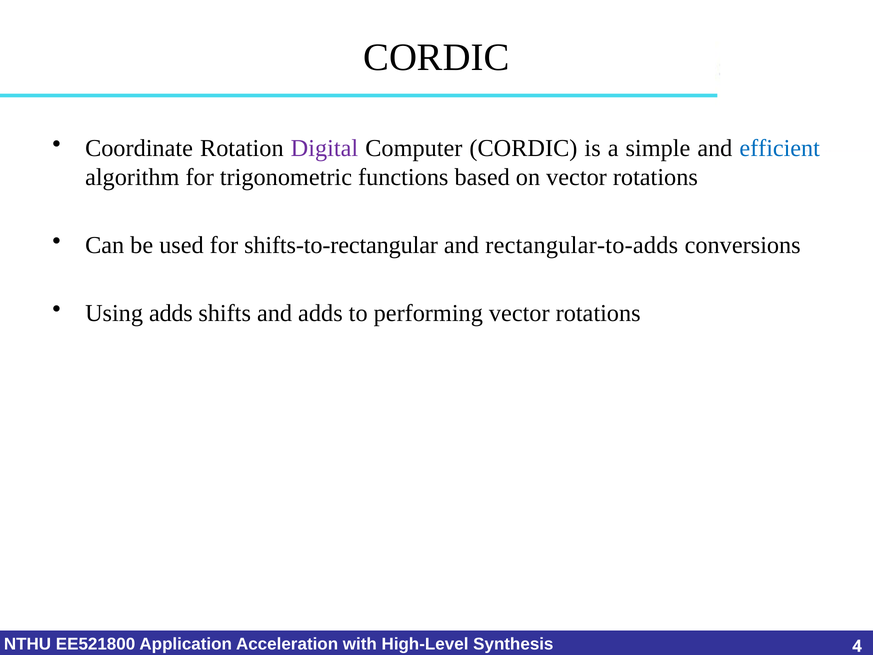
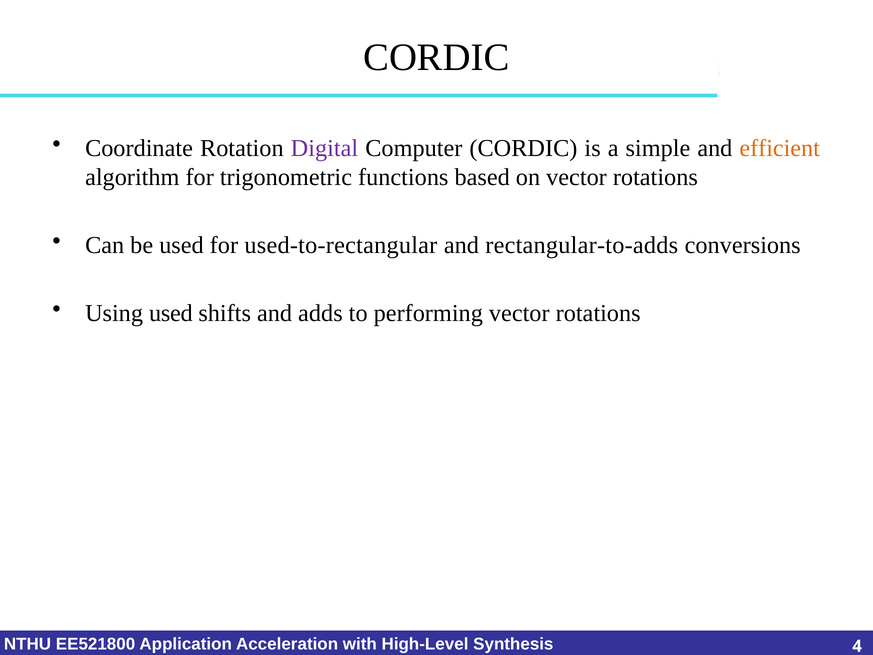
efficient colour: blue -> orange
shifts-to-rectangular: shifts-to-rectangular -> used-to-rectangular
Using adds: adds -> used
